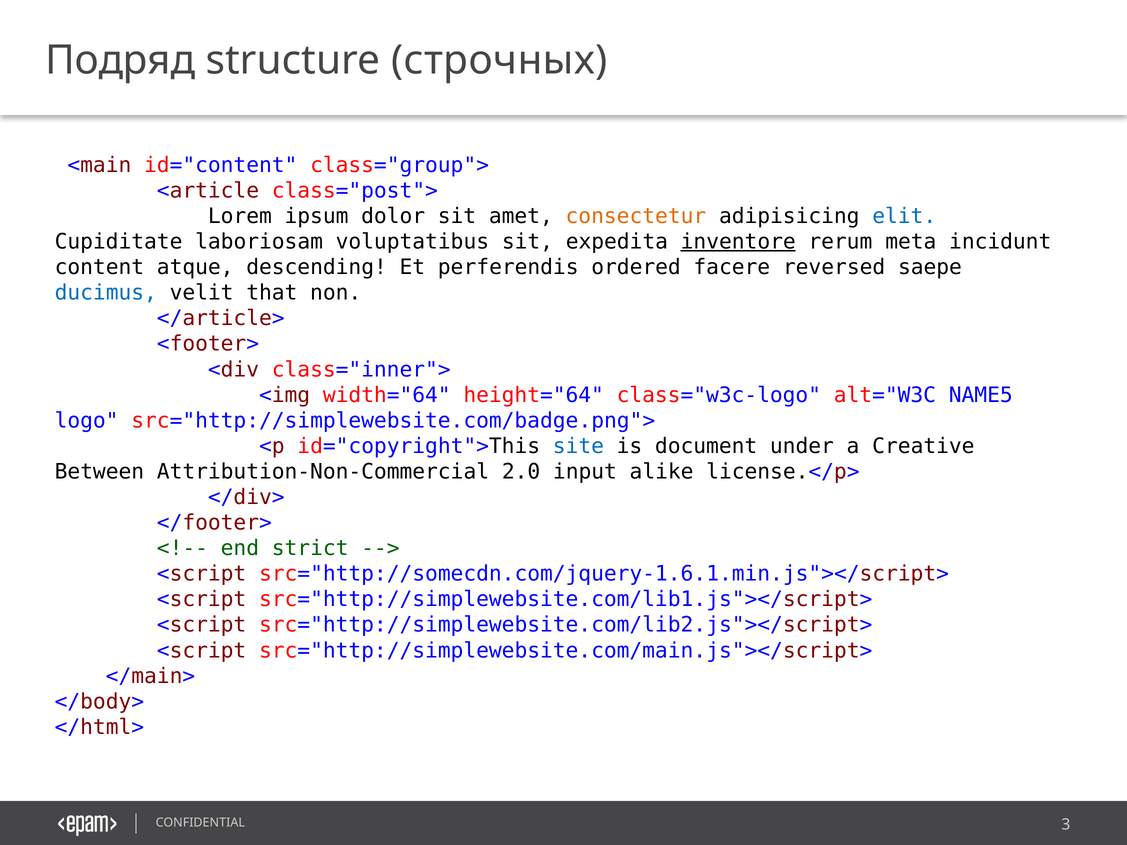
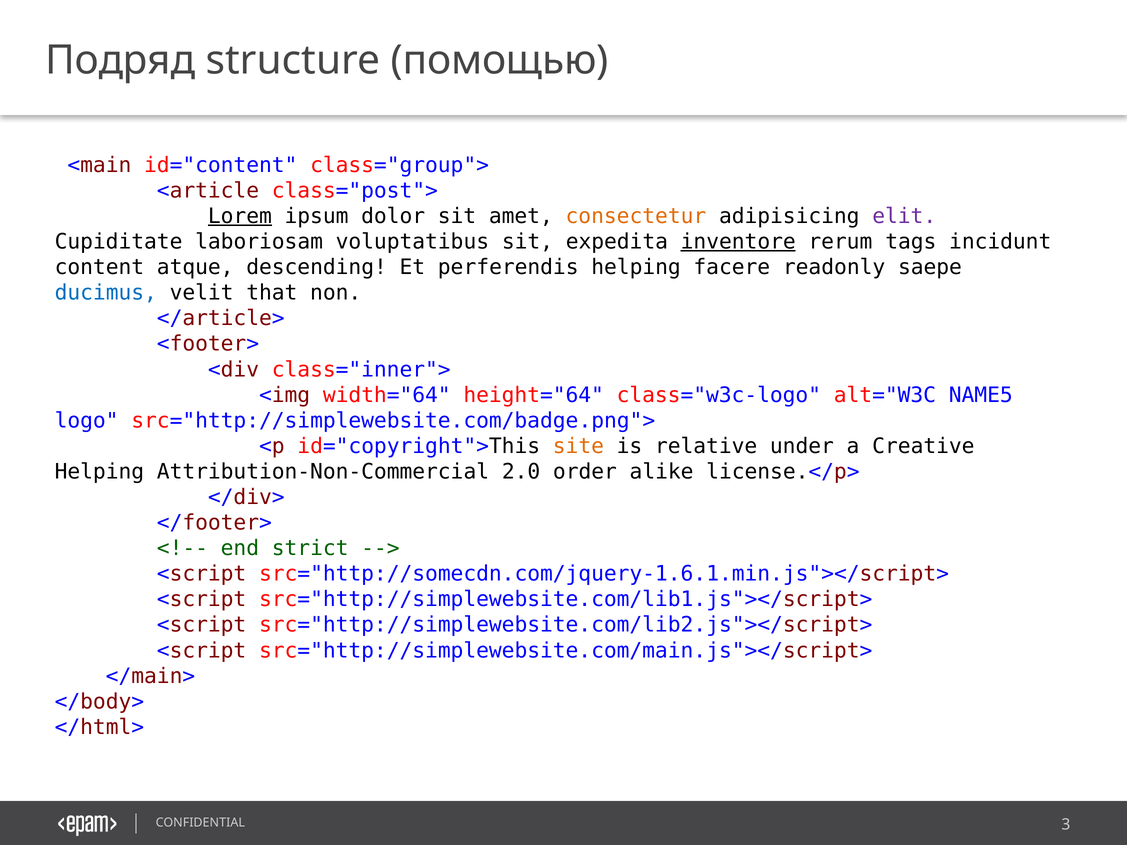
строчных: строчных -> помощью
Lorem underline: none -> present
elit colour: blue -> purple
meta: meta -> tags
perferendis ordered: ordered -> helping
reversed: reversed -> readonly
site colour: blue -> orange
document: document -> relative
Between at (99, 472): Between -> Helping
input: input -> order
